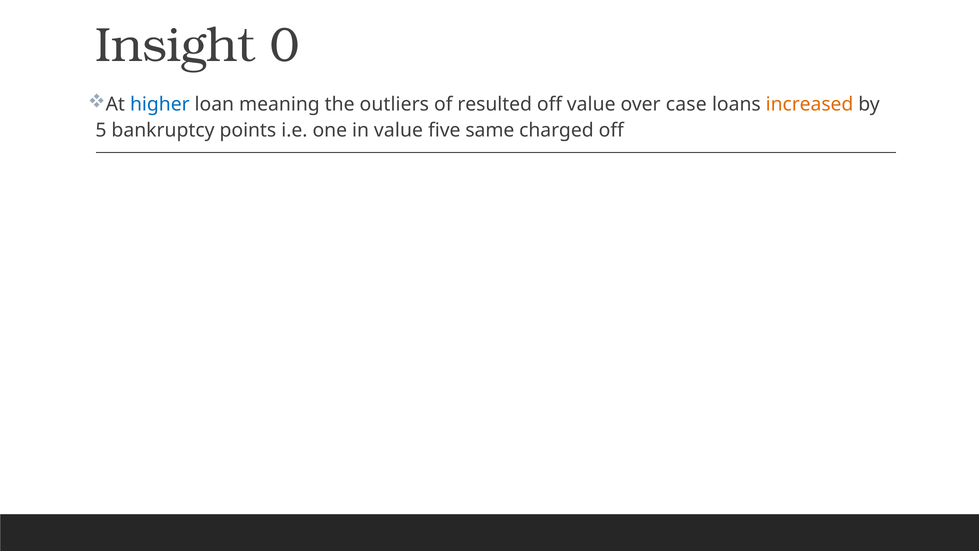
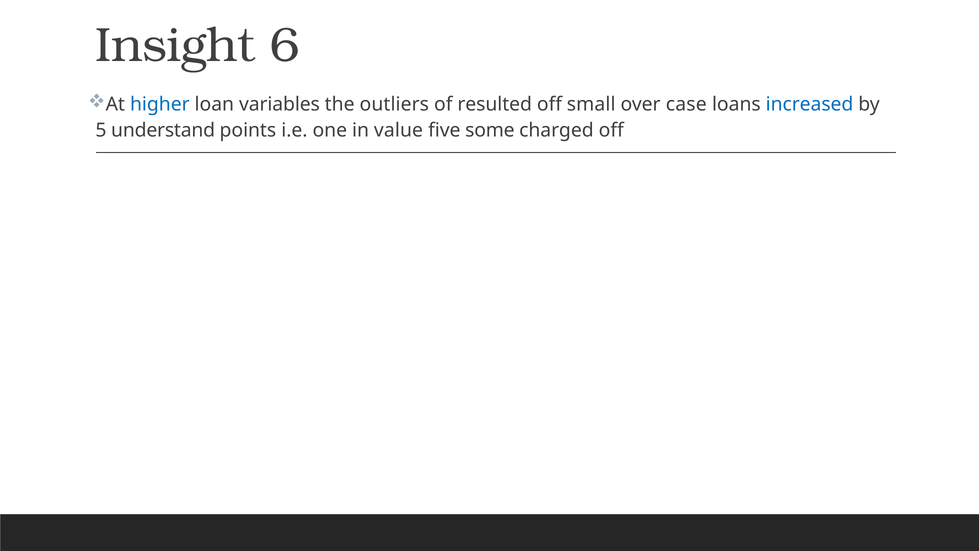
0: 0 -> 6
meaning: meaning -> variables
off value: value -> small
increased colour: orange -> blue
bankruptcy: bankruptcy -> understand
same: same -> some
